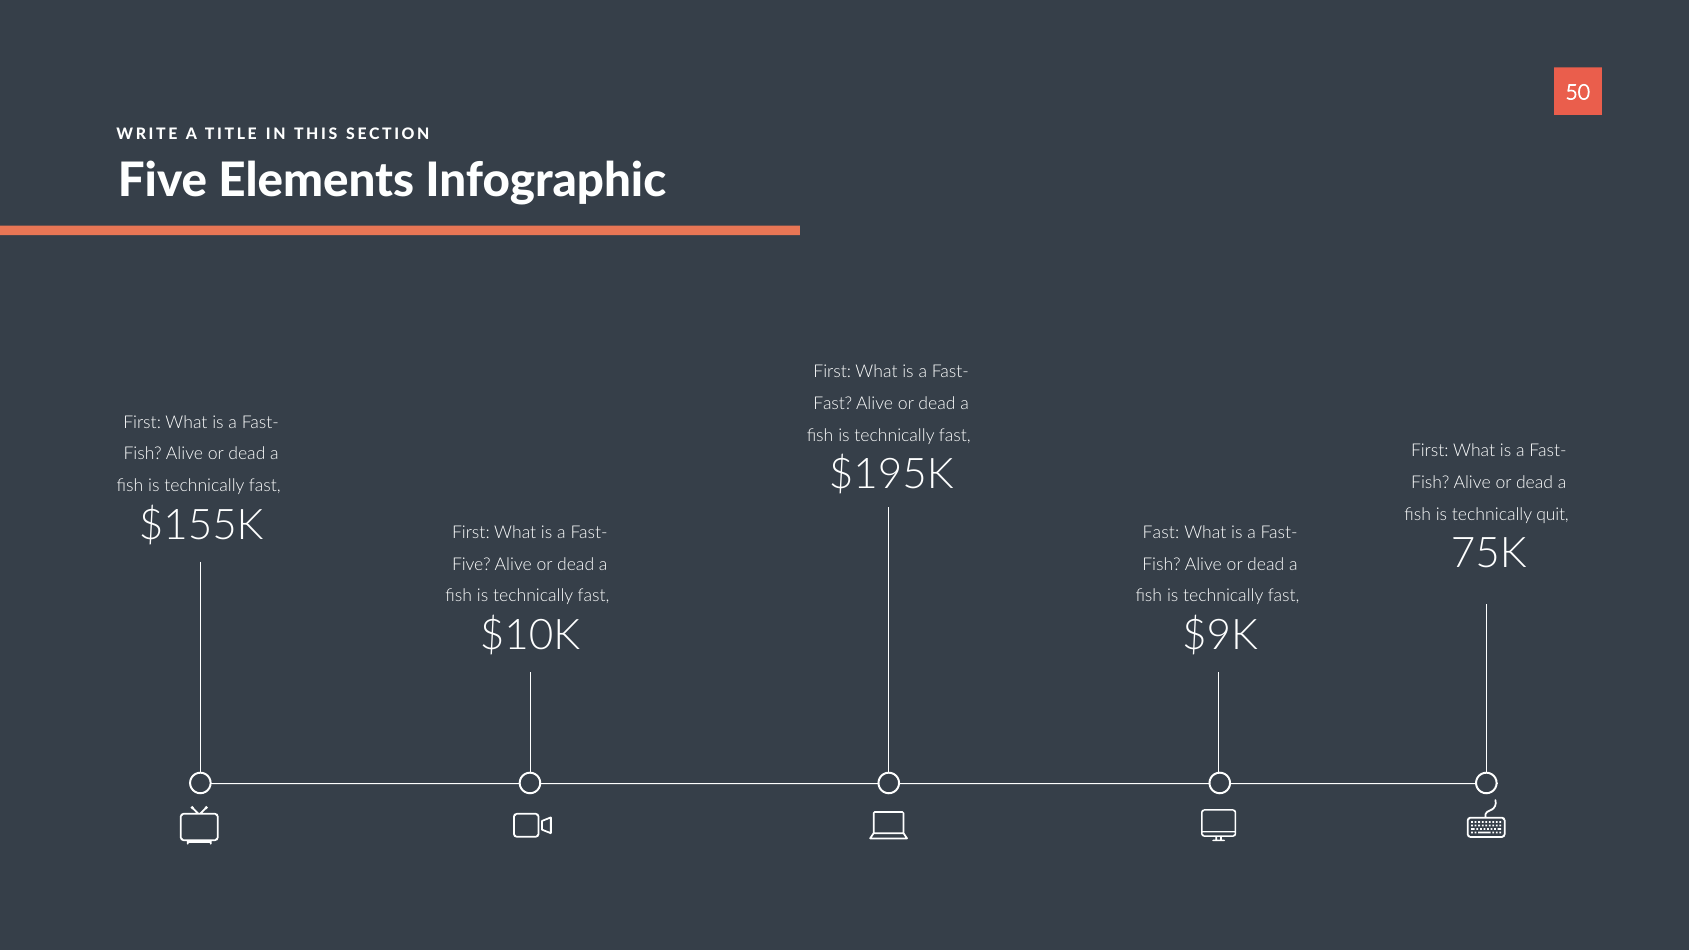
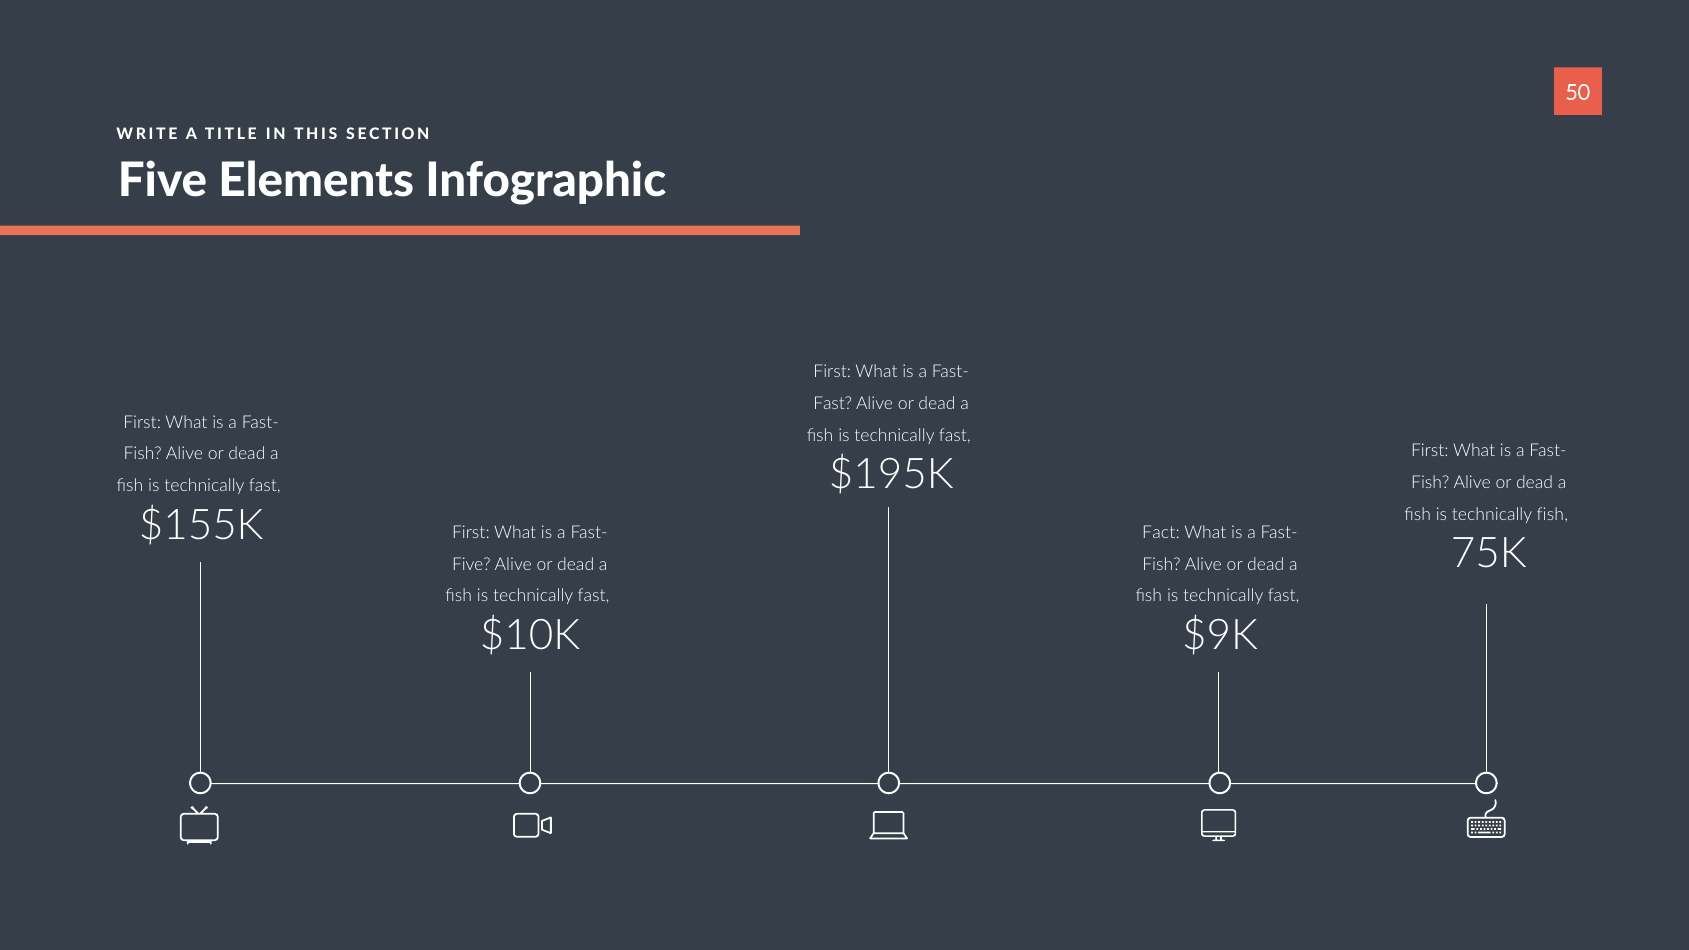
technically quit: quit -> fish
Fast at (1161, 533): Fast -> Fact
